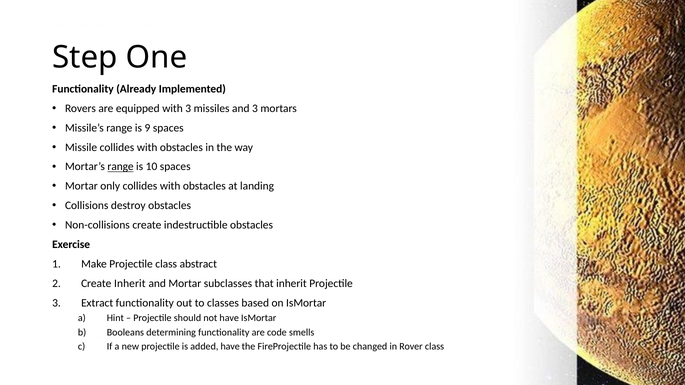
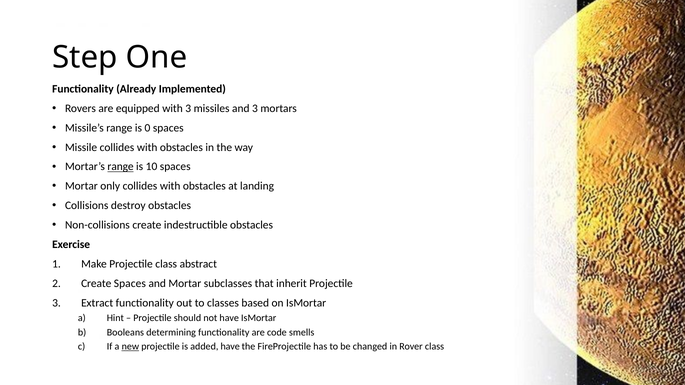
9: 9 -> 0
Create Inherit: Inherit -> Spaces
new underline: none -> present
